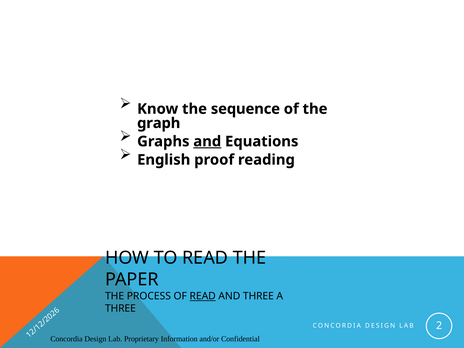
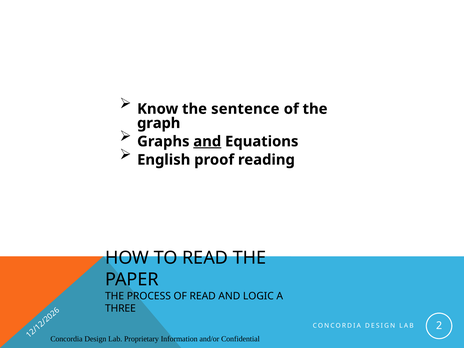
sequence: sequence -> sentence
READ at (203, 296) underline: present -> none
AND THREE: THREE -> LOGIC
